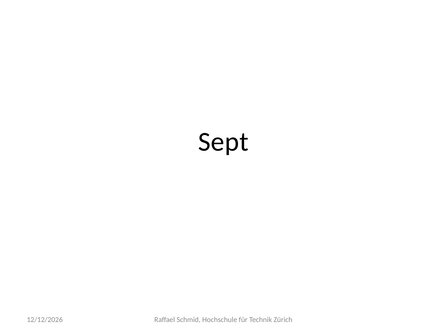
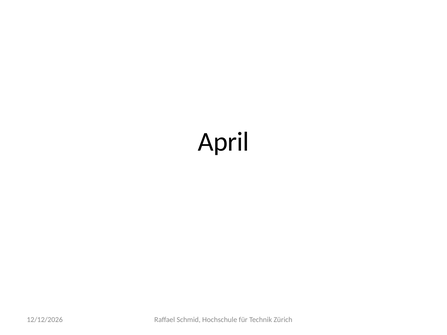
Sept: Sept -> April
